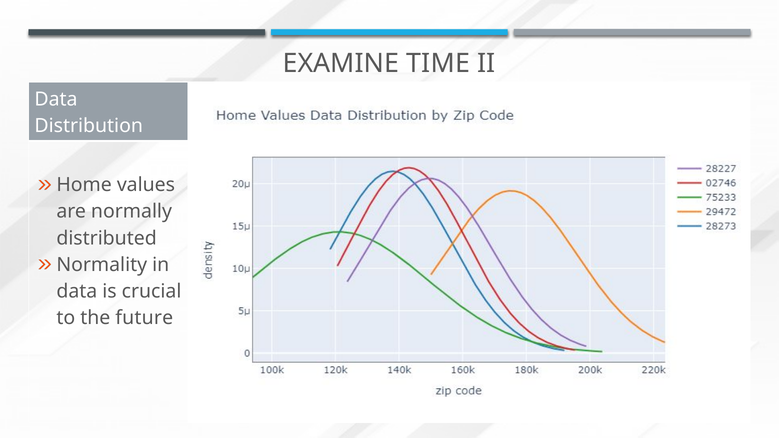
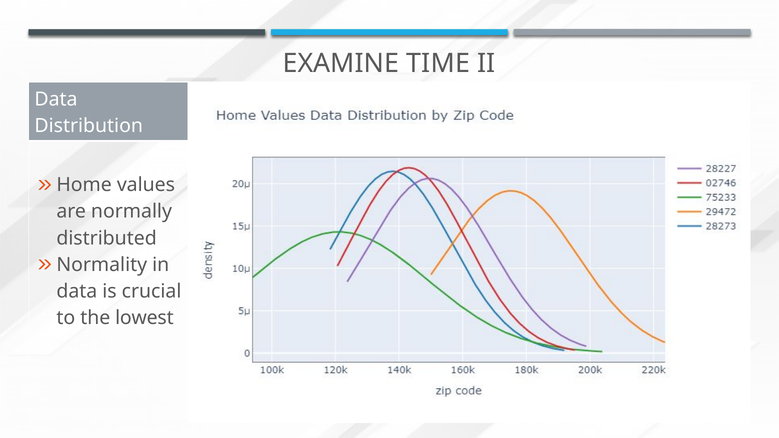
future: future -> lowest
